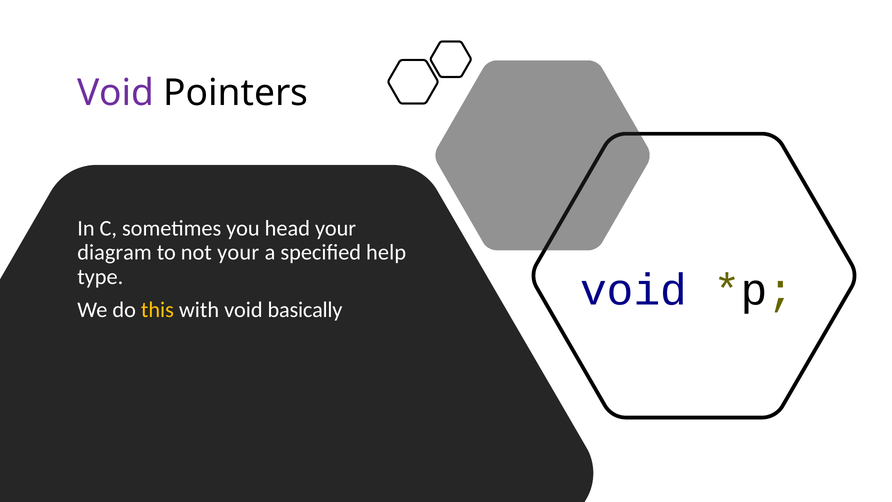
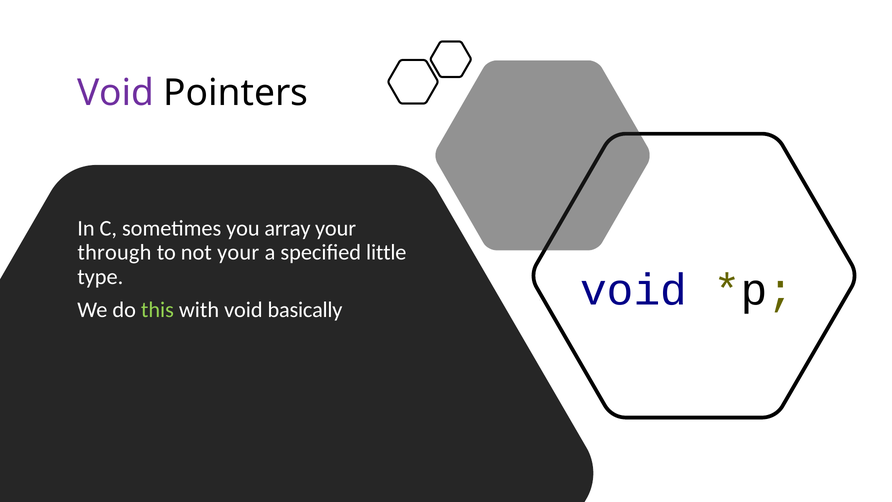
head: head -> array
diagram: diagram -> through
help: help -> little
this colour: yellow -> light green
